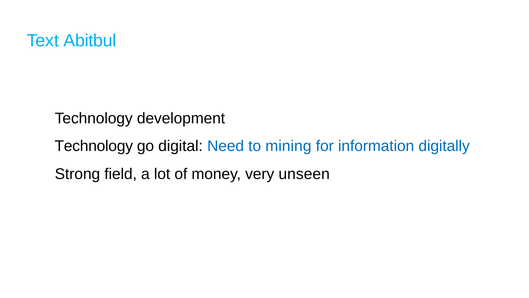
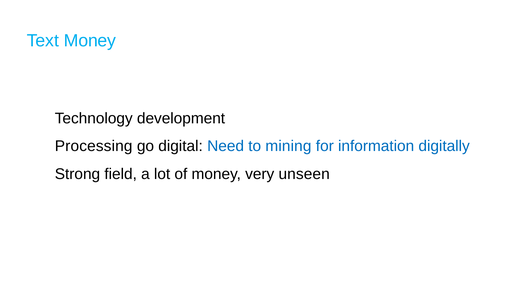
Text Abitbul: Abitbul -> Money
Technology at (94, 146): Technology -> Processing
